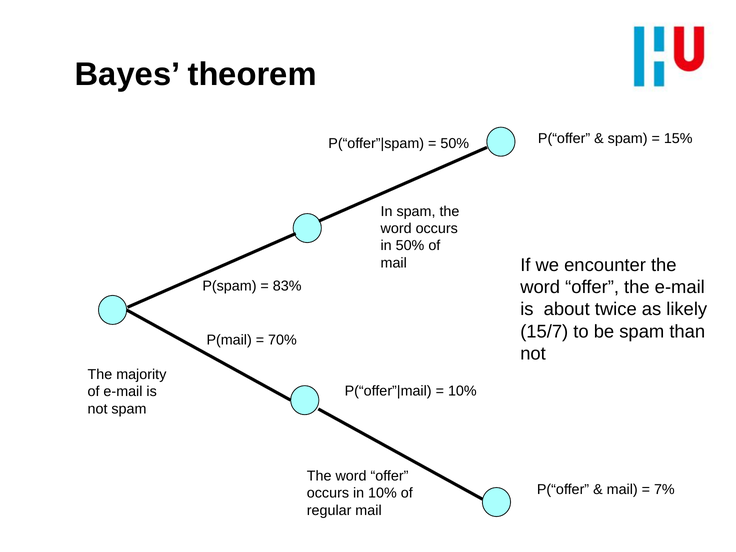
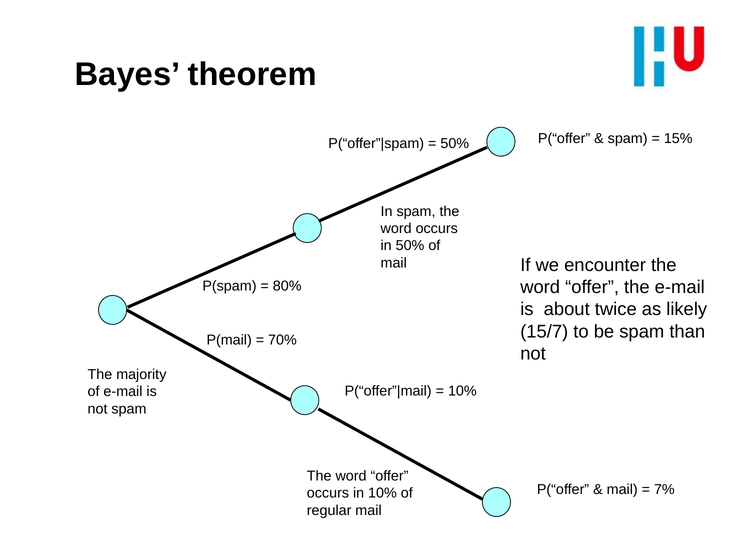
83%: 83% -> 80%
